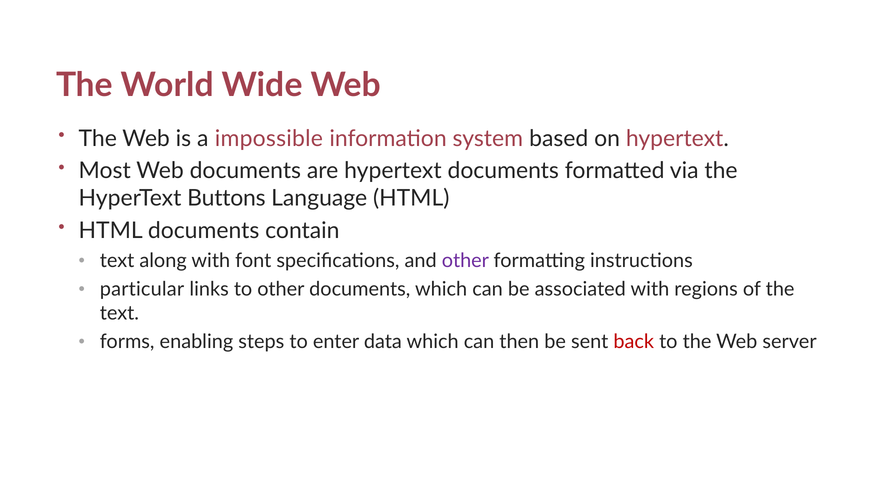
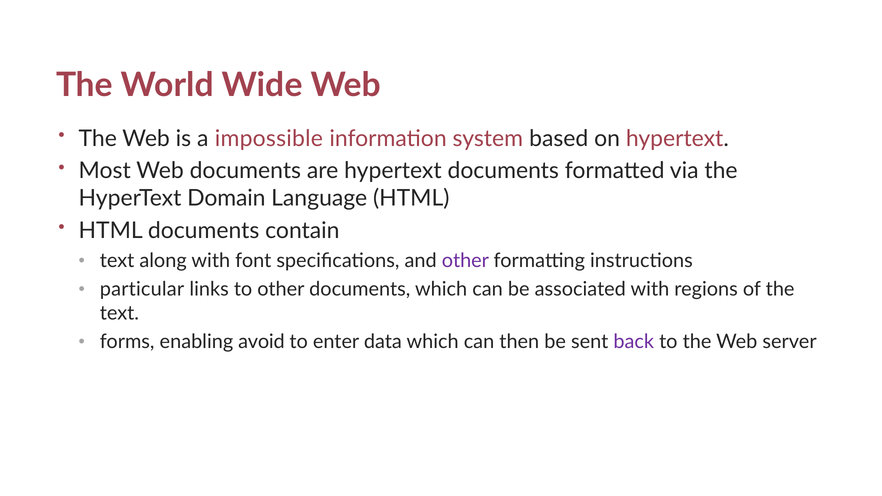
Buttons: Buttons -> Domain
steps: steps -> avoid
back colour: red -> purple
